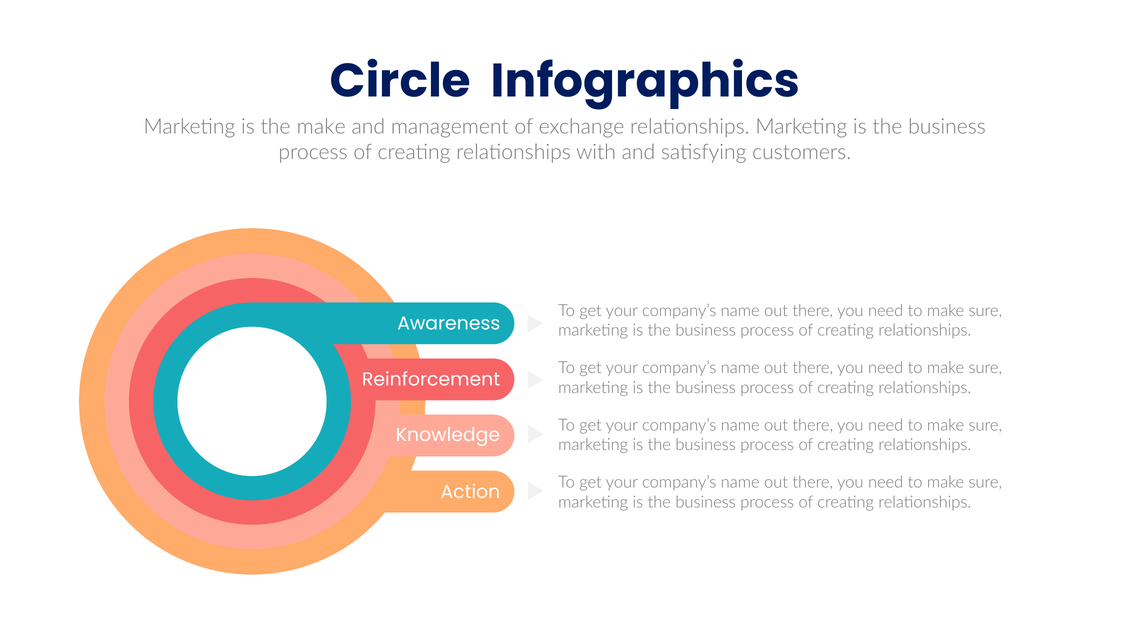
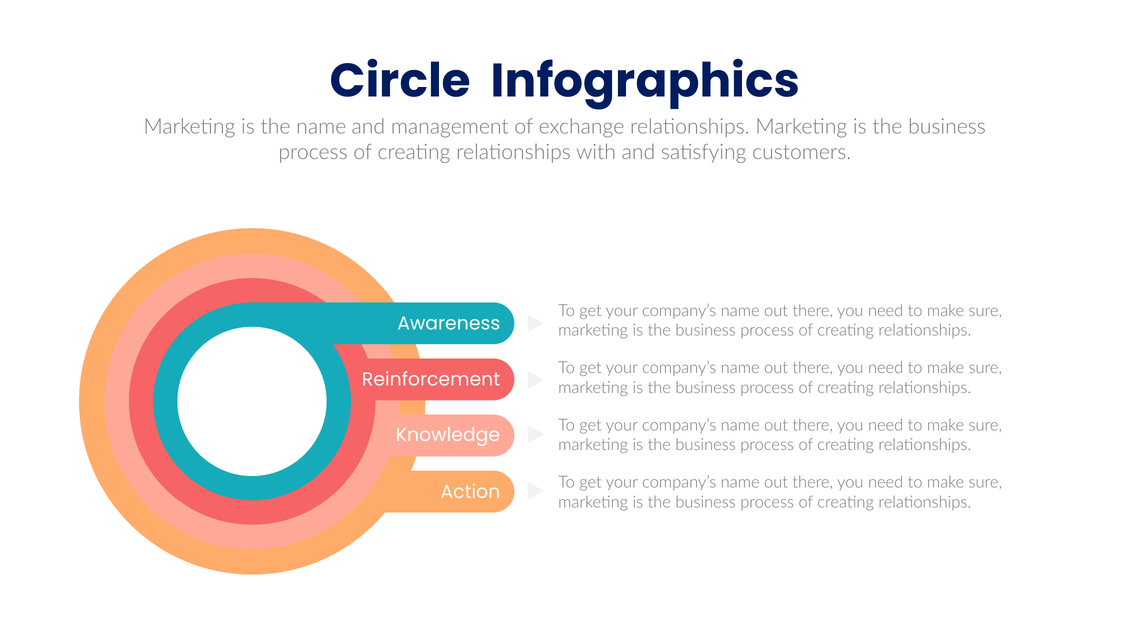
the make: make -> name
